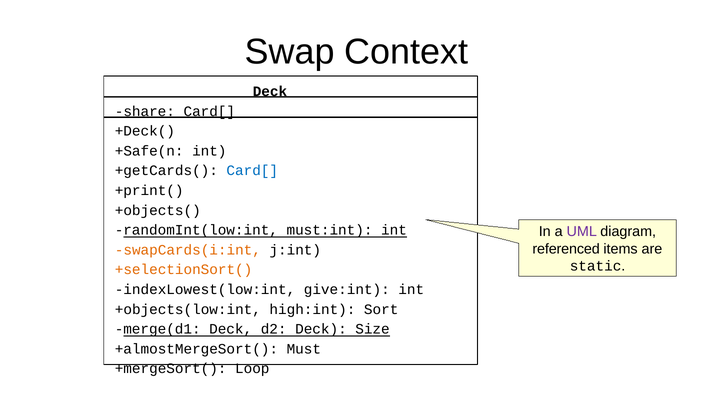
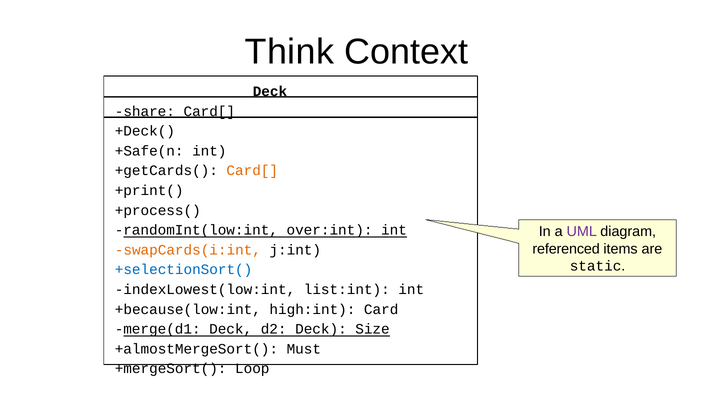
Swap: Swap -> Think
Card[ at (252, 171) colour: blue -> orange
+objects(: +objects( -> +process(
must:int: must:int -> over:int
+selectionSort( colour: orange -> blue
give:int: give:int -> list:int
+objects(low:int: +objects(low:int -> +because(low:int
Sort: Sort -> Card
